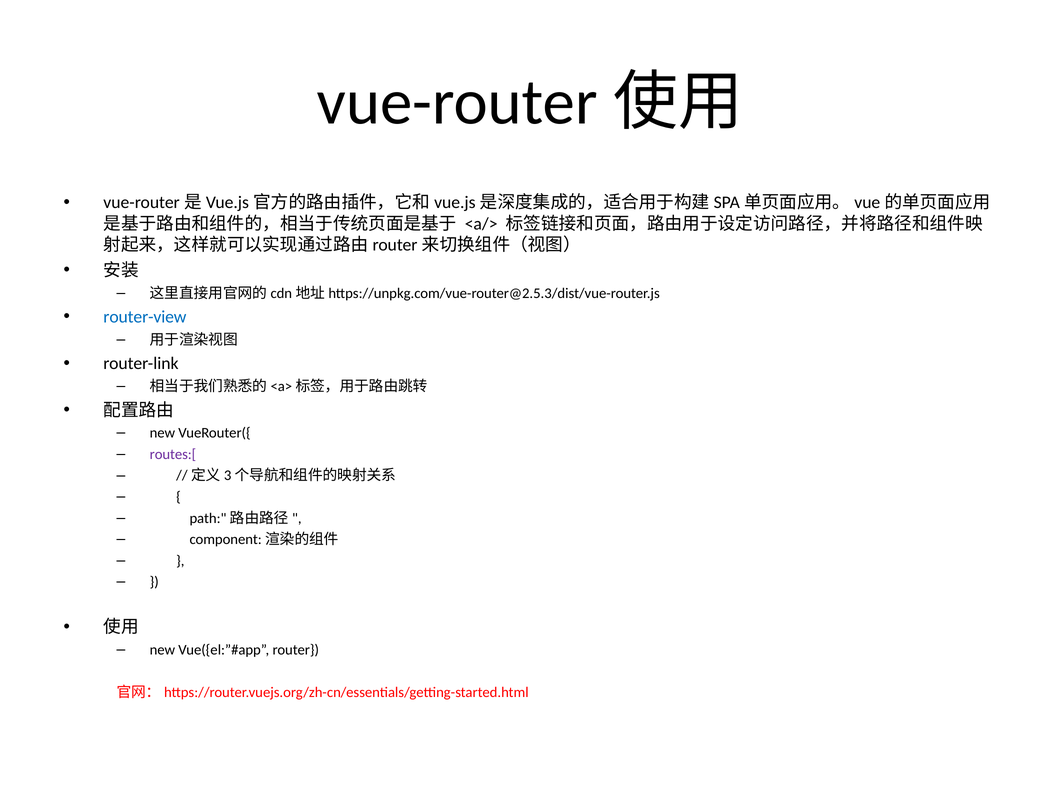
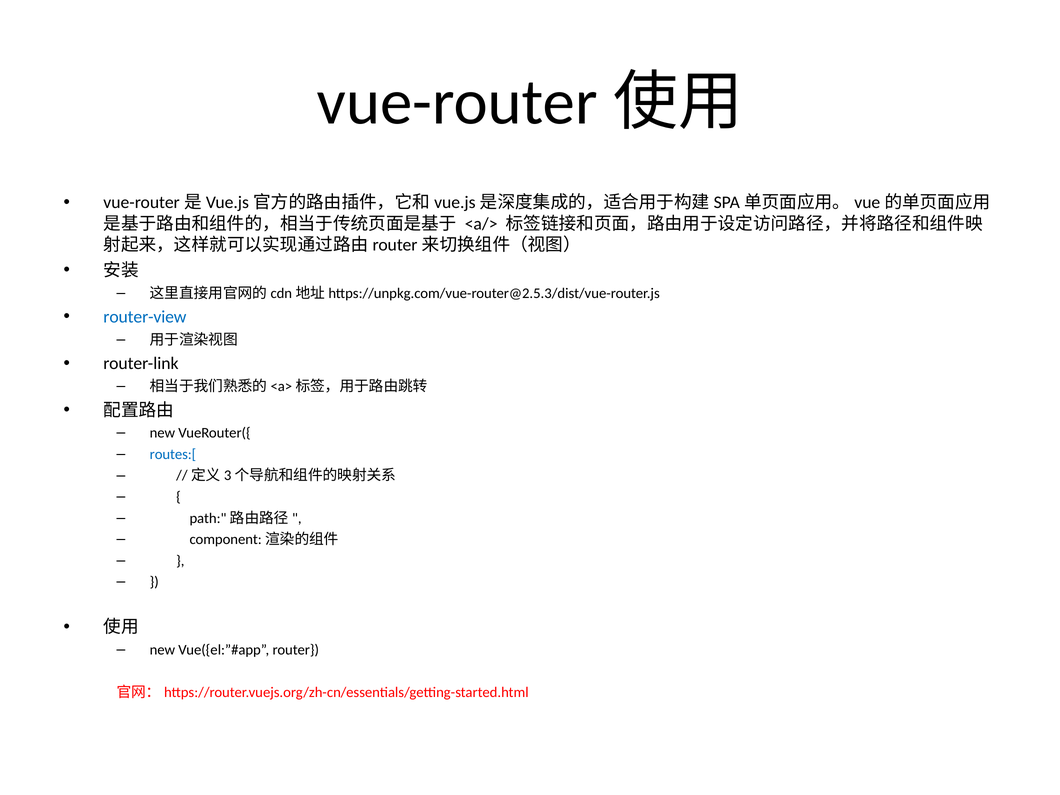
routes:[ colour: purple -> blue
